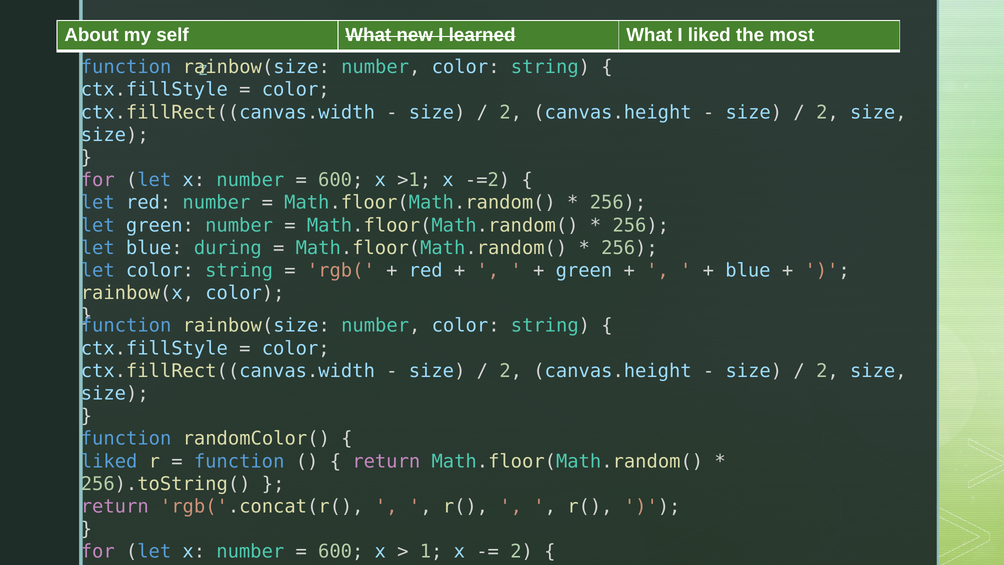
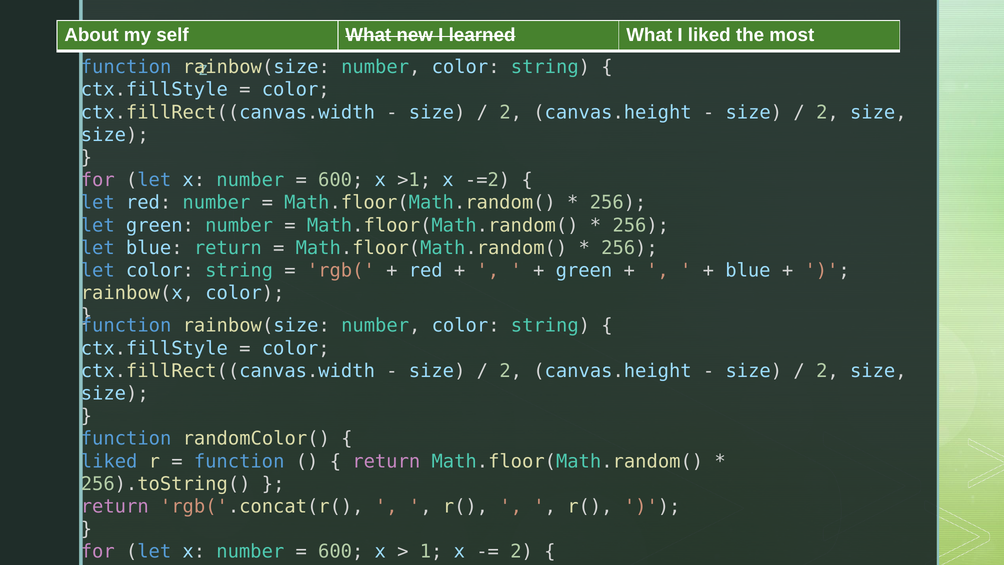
blue during: during -> return
